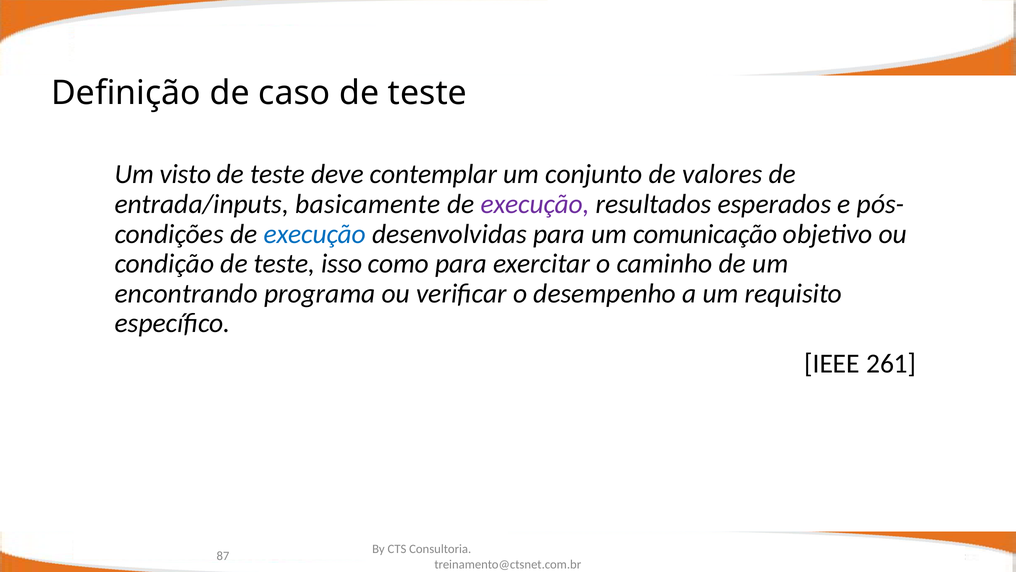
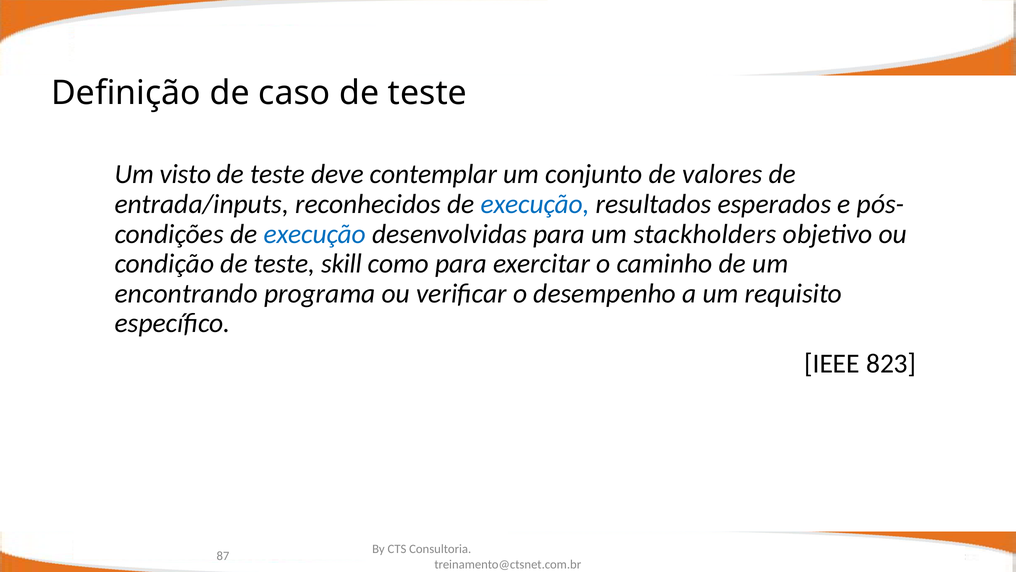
basicamente: basicamente -> reconhecidos
execução at (535, 204) colour: purple -> blue
comunicação: comunicação -> stackholders
isso: isso -> skill
261: 261 -> 823
